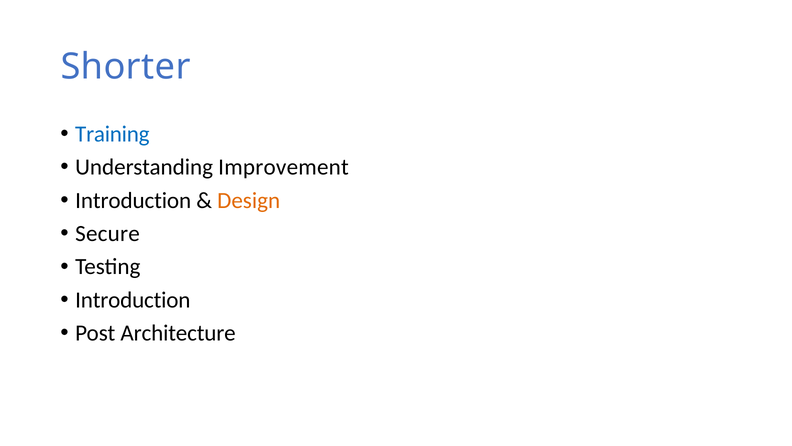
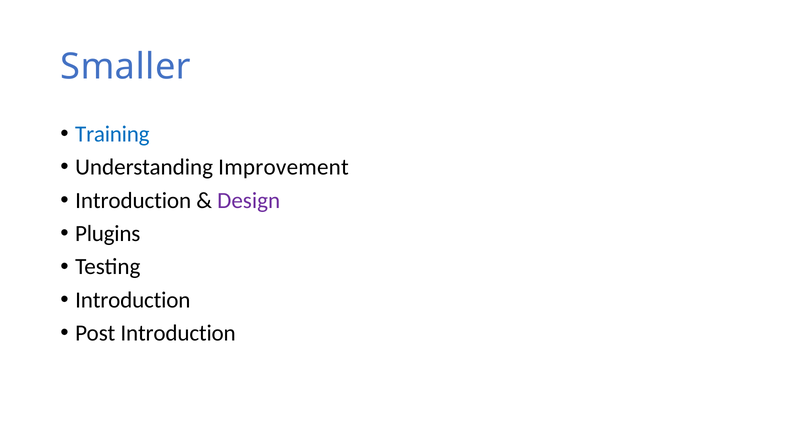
Shorter: Shorter -> Smaller
Design colour: orange -> purple
Secure: Secure -> Plugins
Post Architecture: Architecture -> Introduction
